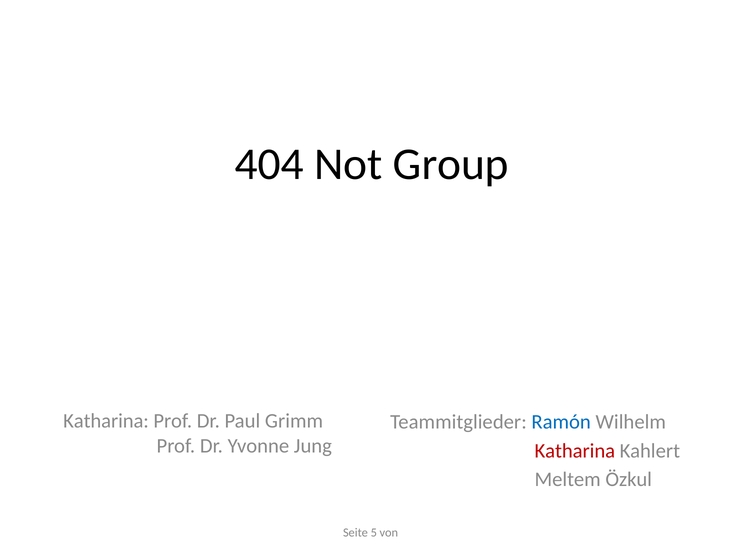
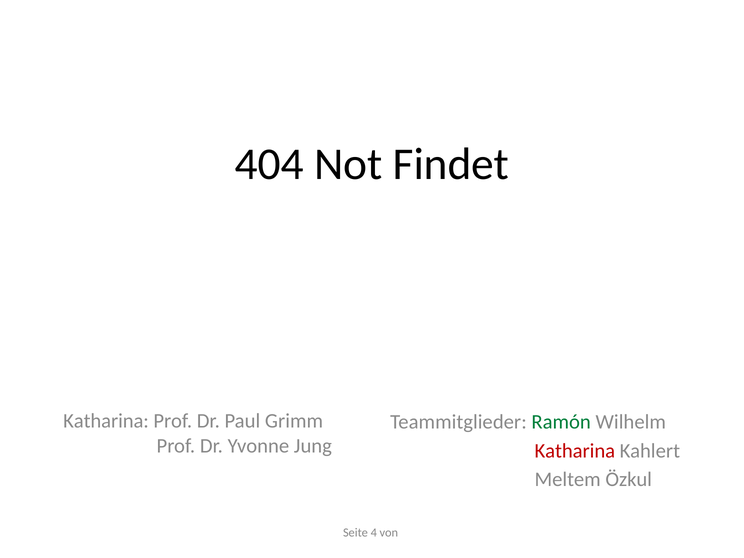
Group: Group -> Findet
Ramón colour: blue -> green
5: 5 -> 4
